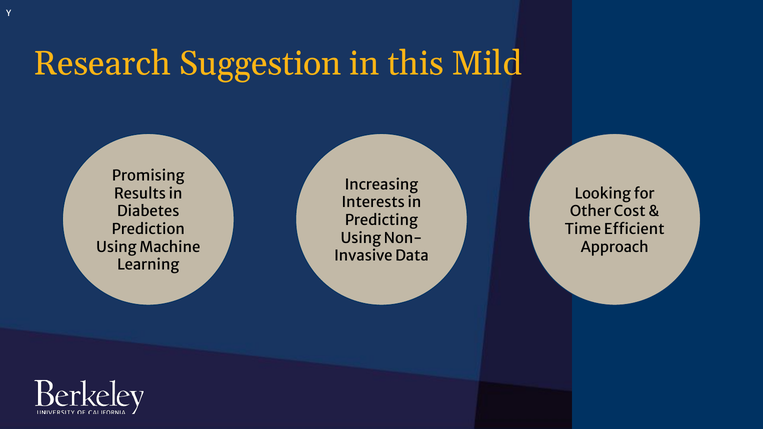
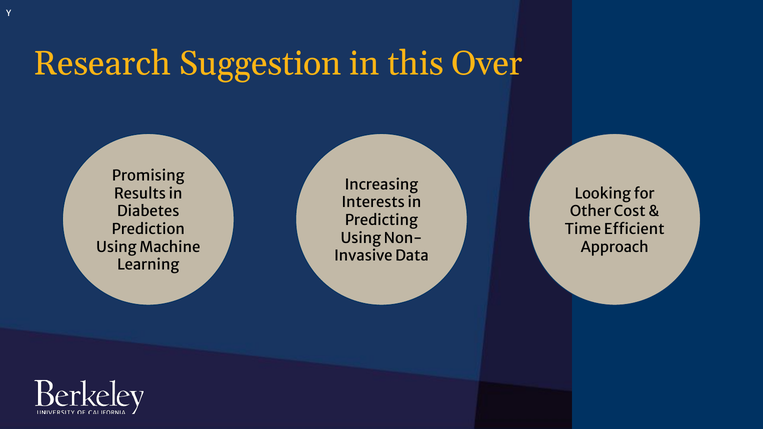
Mild: Mild -> Over
